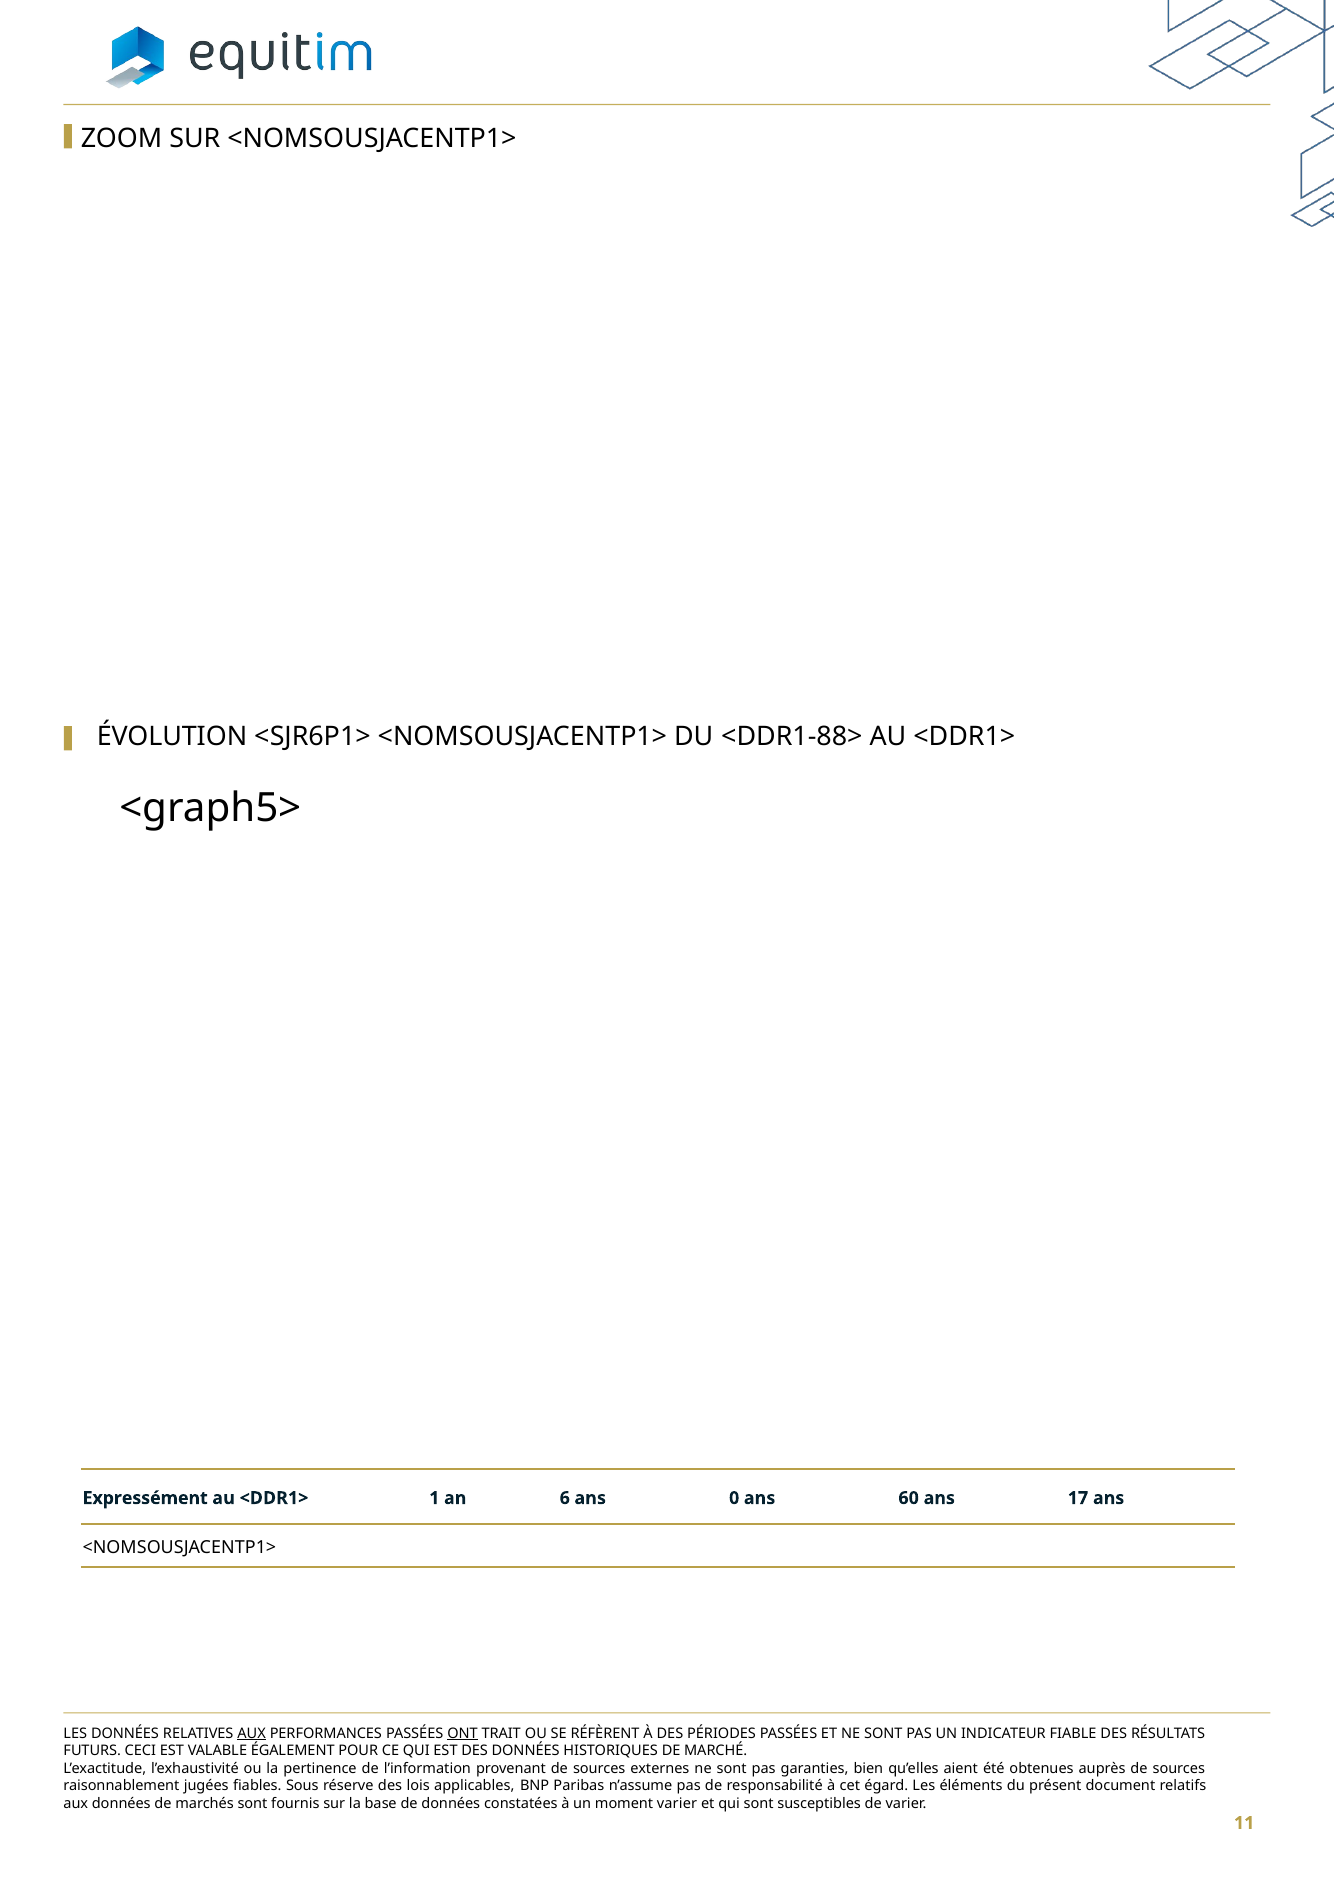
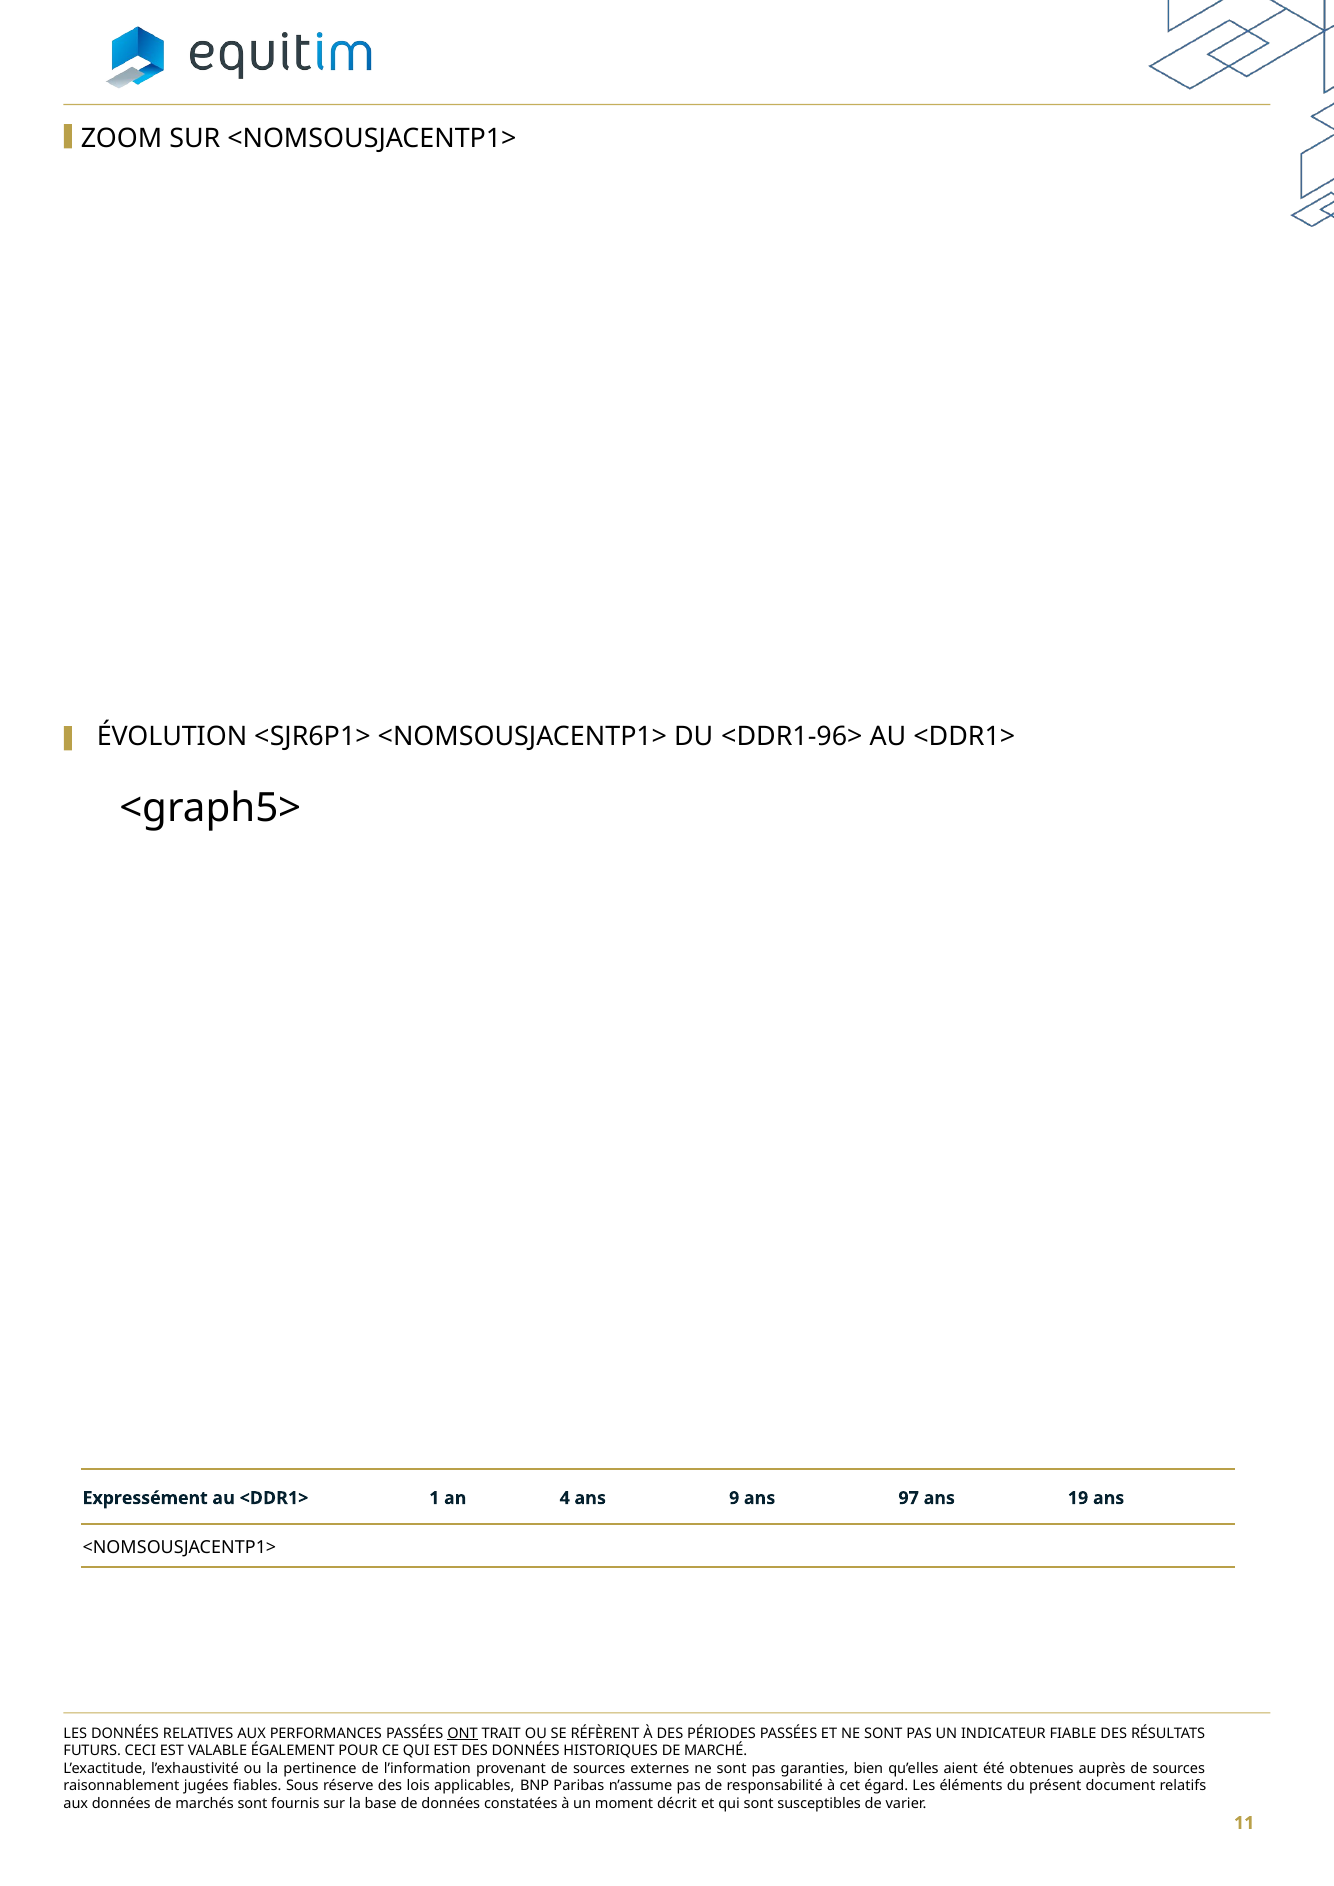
<DDR1-88>: <DDR1-88> -> <DDR1-96>
6: 6 -> 4
0: 0 -> 9
60: 60 -> 97
17: 17 -> 19
AUX at (252, 1734) underline: present -> none
moment varier: varier -> décrit
